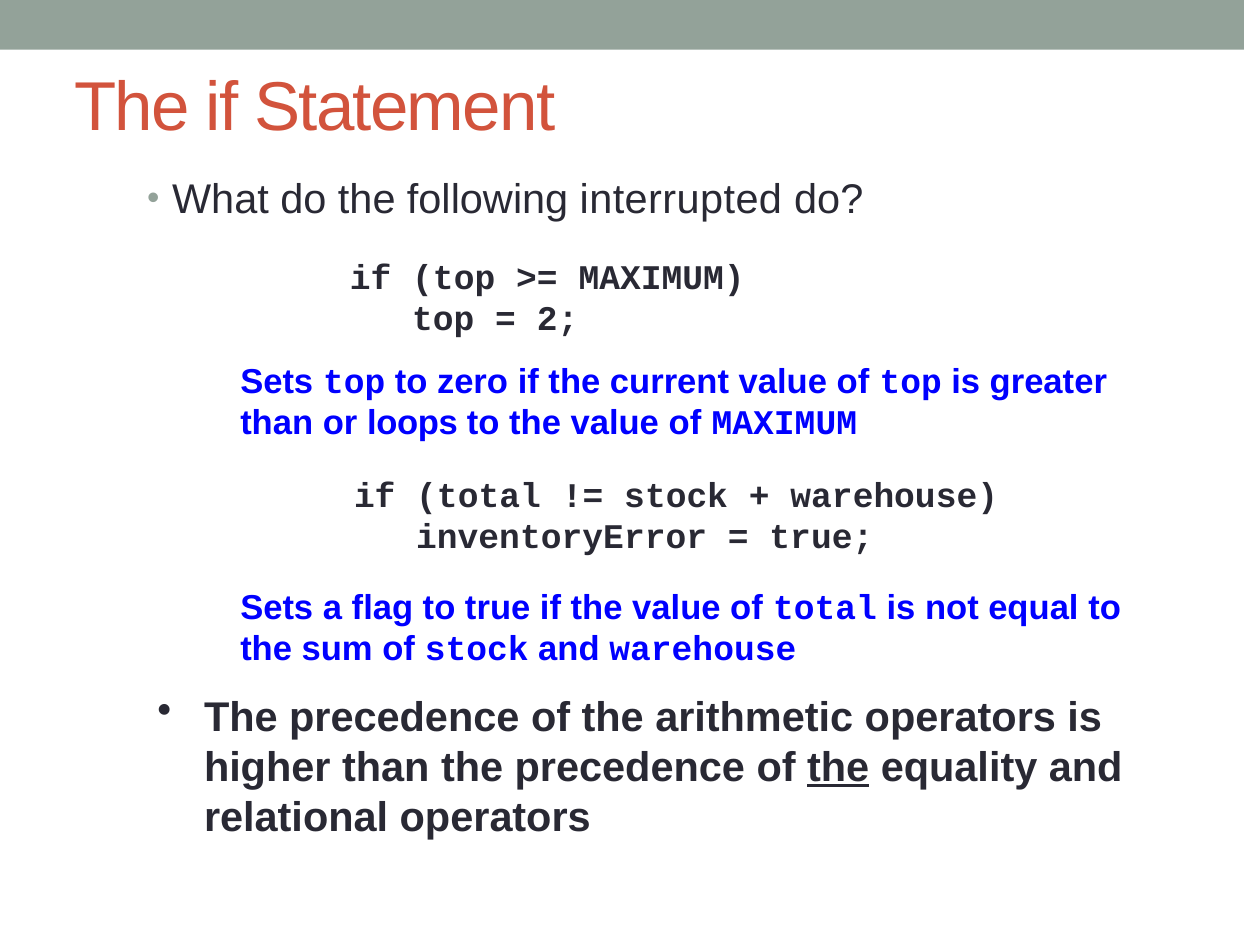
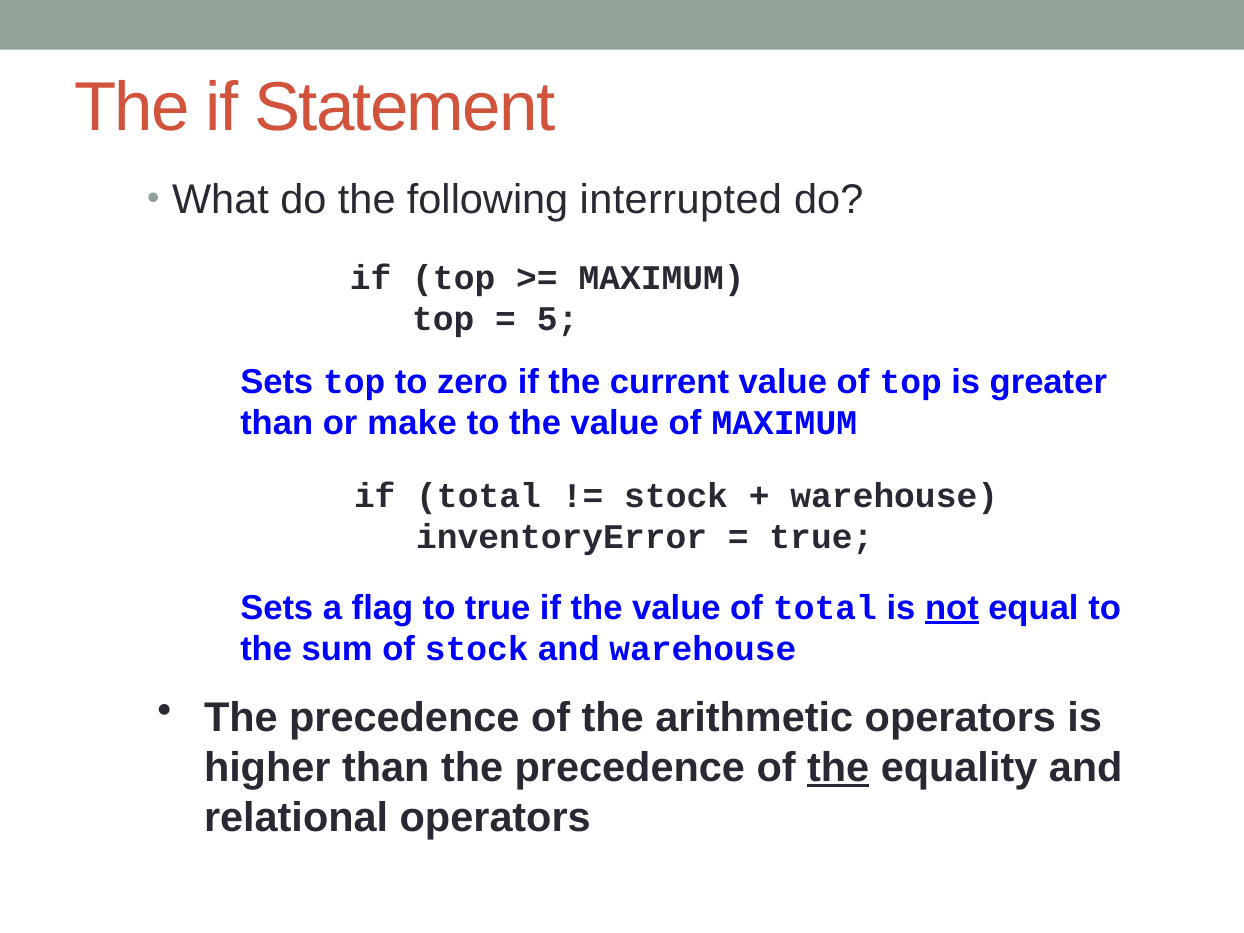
2: 2 -> 5
loops: loops -> make
not underline: none -> present
